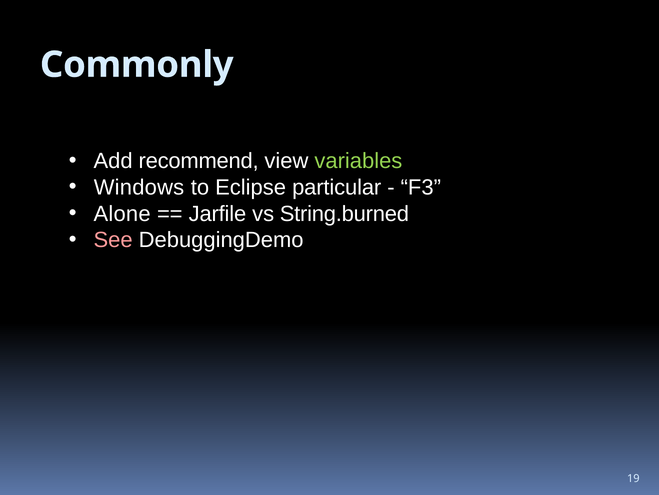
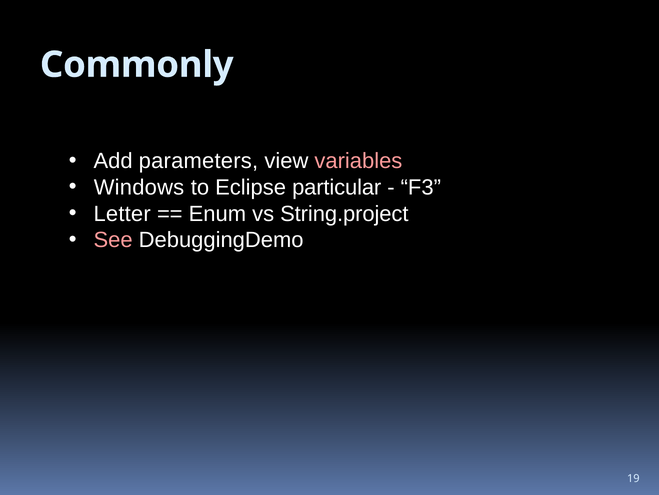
recommend: recommend -> parameters
variables colour: light green -> pink
Alone: Alone -> Letter
Jarfile: Jarfile -> Enum
String.burned: String.burned -> String.project
